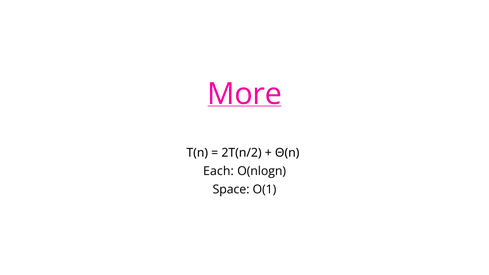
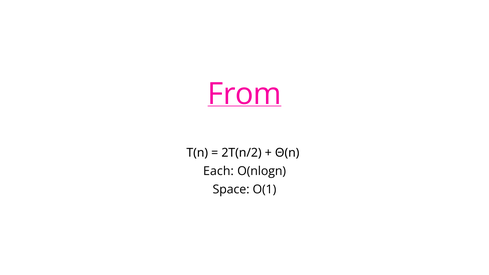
More: More -> From
